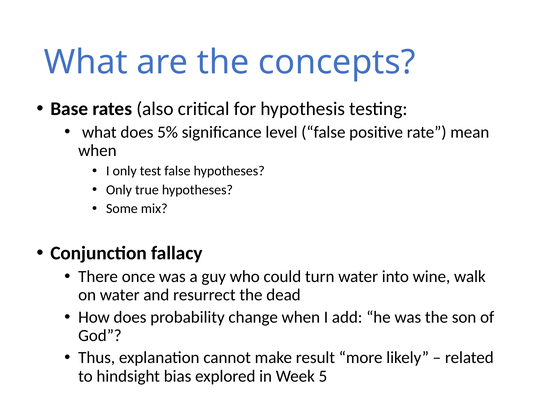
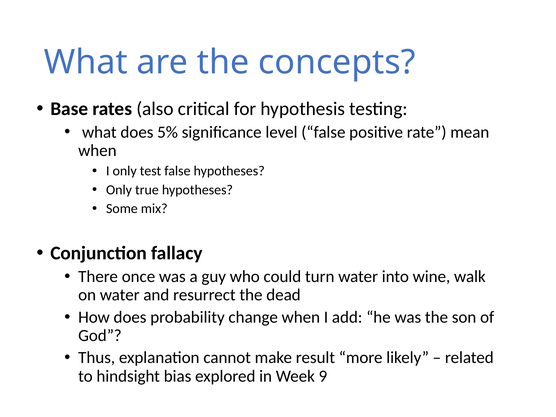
5: 5 -> 9
